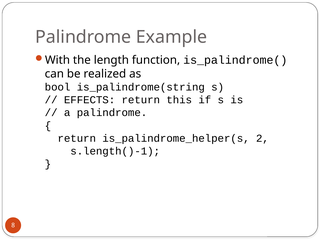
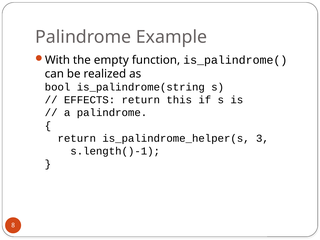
length: length -> empty
2: 2 -> 3
